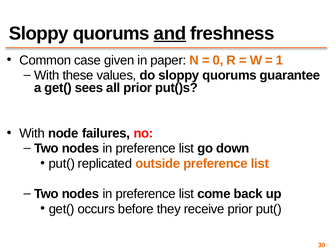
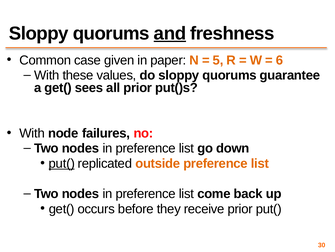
0: 0 -> 5
1: 1 -> 6
put( at (62, 163) underline: none -> present
